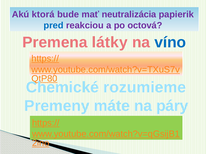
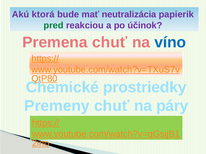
pred colour: blue -> green
octová: octová -> účinok
Premena látky: látky -> chuť
rozumieme: rozumieme -> prostriedky
Premeny máte: máte -> chuť
